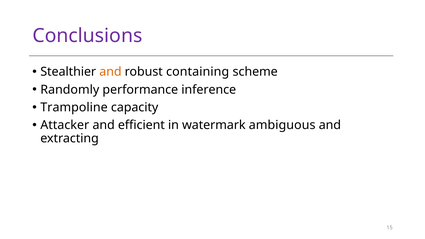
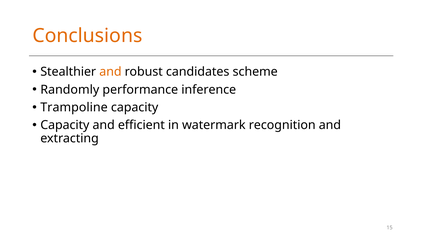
Conclusions colour: purple -> orange
containing: containing -> candidates
Attacker at (65, 125): Attacker -> Capacity
ambiguous: ambiguous -> recognition
